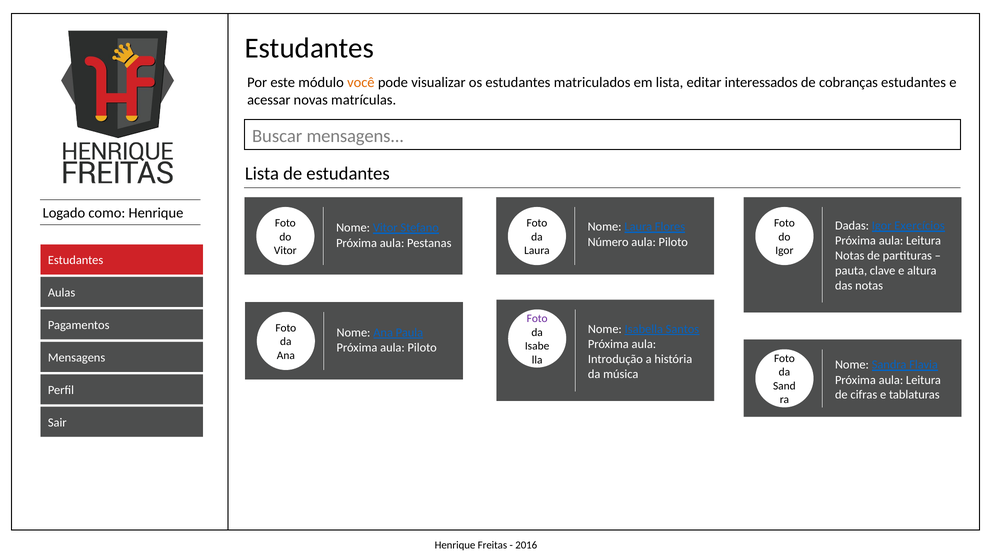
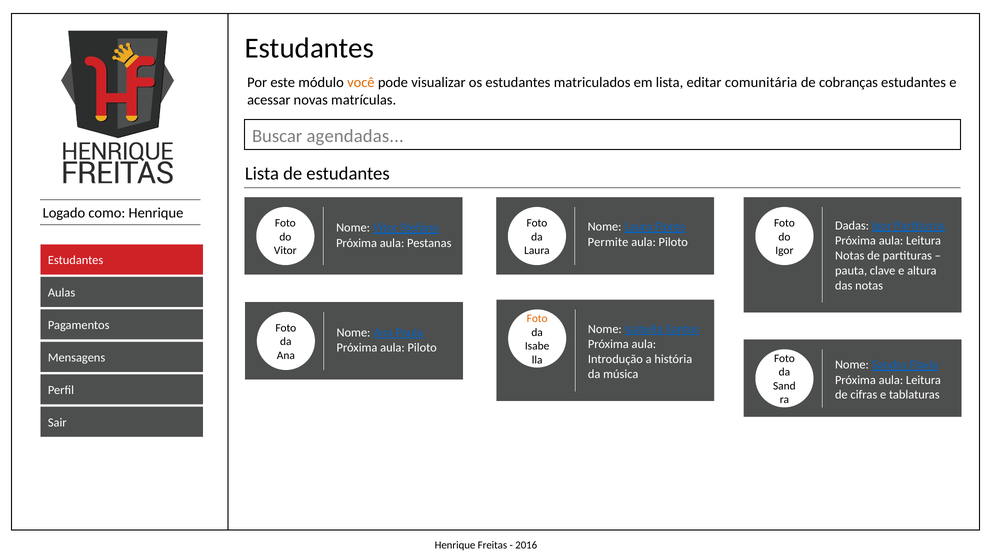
interessados: interessados -> comunitária
Buscar mensagens: mensagens -> agendadas
Igor Exercícios: Exercícios -> Partituras
Número: Número -> Permite
Foto at (537, 319) colour: purple -> orange
